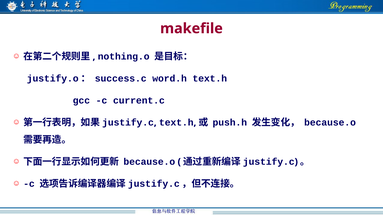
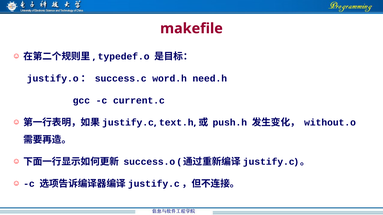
nothing.o: nothing.o -> typedef.o
word.h text.h: text.h -> need.h
because.o at (330, 123): because.o -> without.o
because.o at (149, 162): because.o -> success.o
